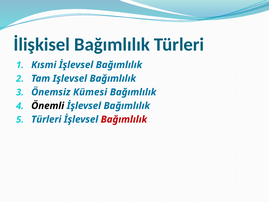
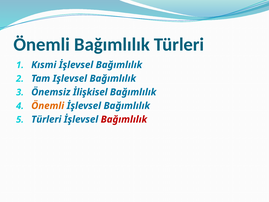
İlişkisel at (42, 44): İlişkisel -> Önemli
Kümesi: Kümesi -> İlişkisel
Önemli at (48, 106) colour: black -> orange
